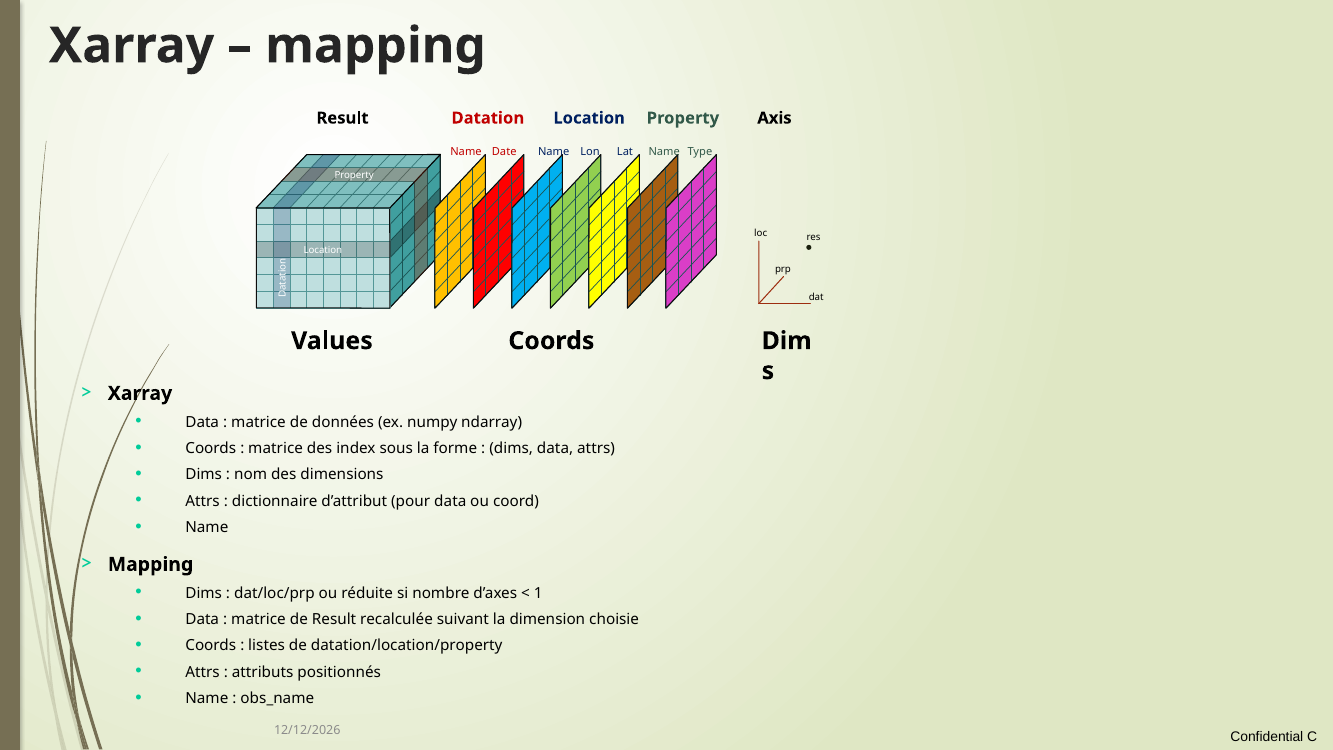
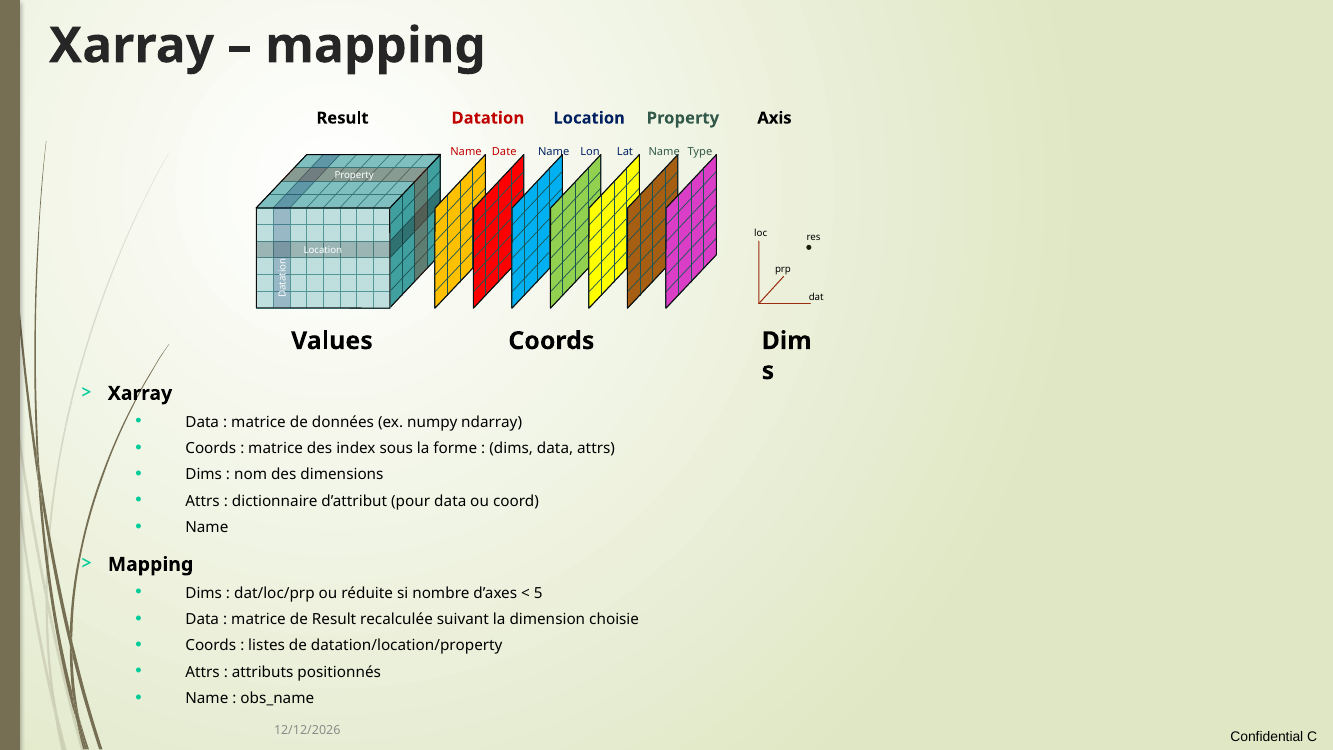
1: 1 -> 5
